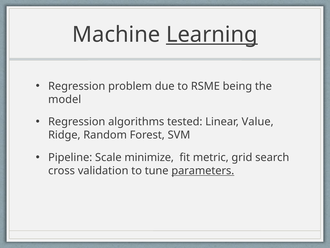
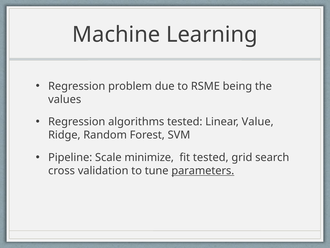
Learning underline: present -> none
model: model -> values
fit metric: metric -> tested
